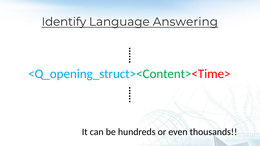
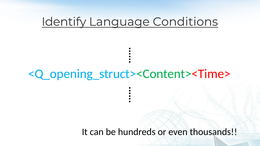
Answering: Answering -> Conditions
